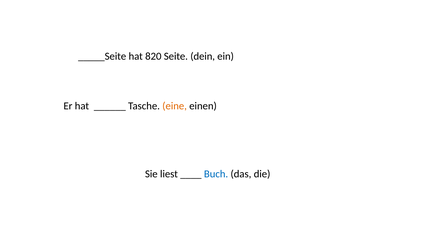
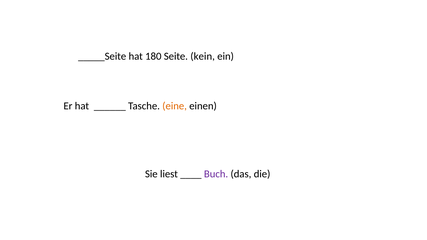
820: 820 -> 180
dein: dein -> kein
Buch colour: blue -> purple
